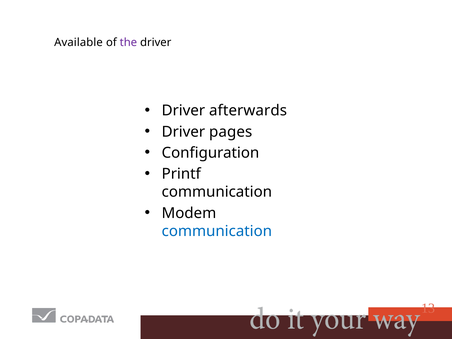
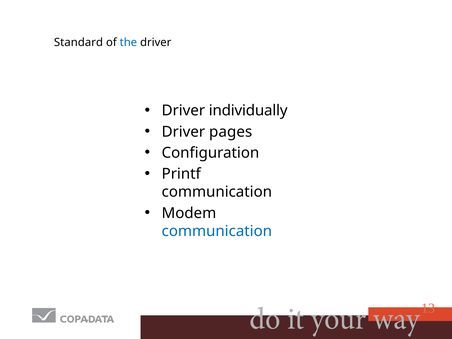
Available: Available -> Standard
the colour: purple -> blue
afterwards: afterwards -> individually
